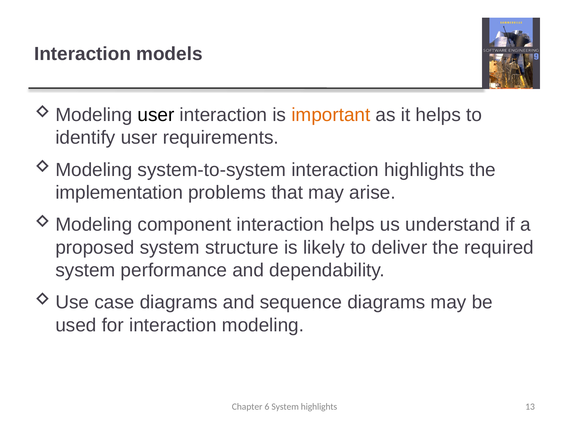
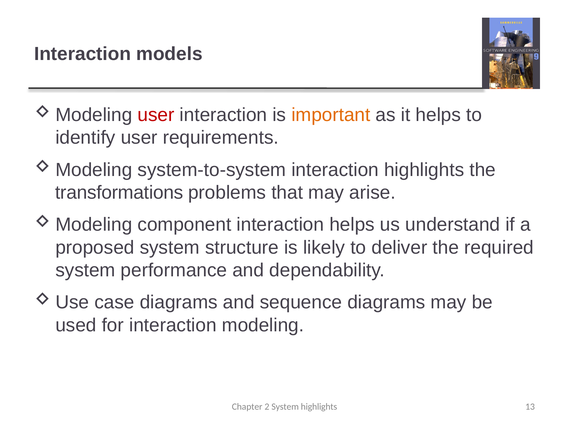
user at (156, 115) colour: black -> red
implementation: implementation -> transformations
6: 6 -> 2
